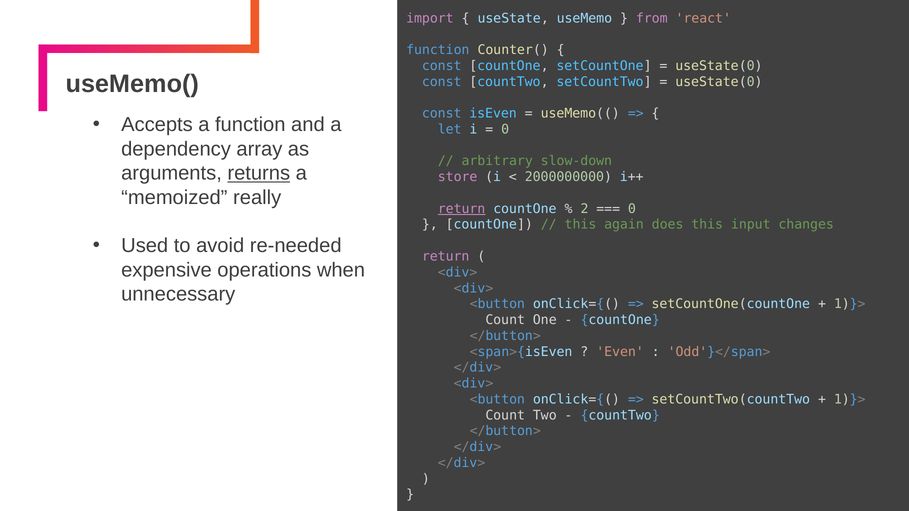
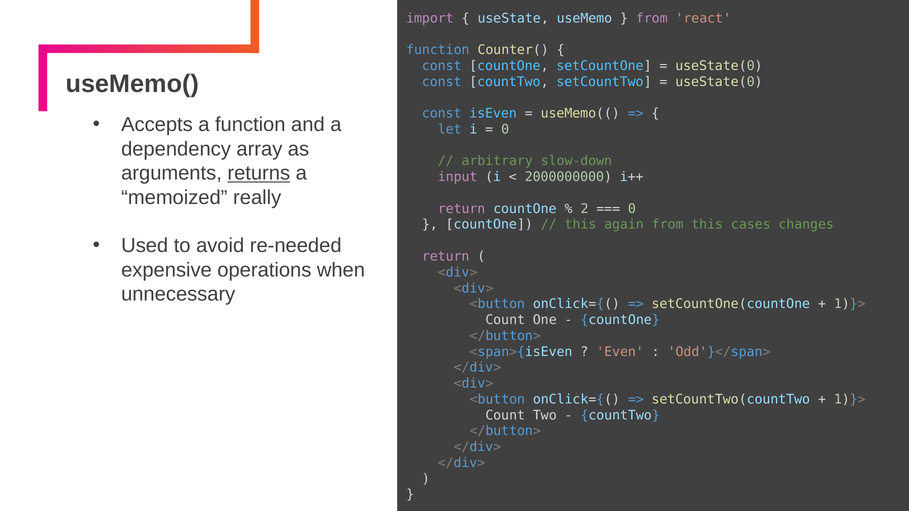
store: store -> input
return at (462, 209) underline: present -> none
again does: does -> from
input: input -> cases
